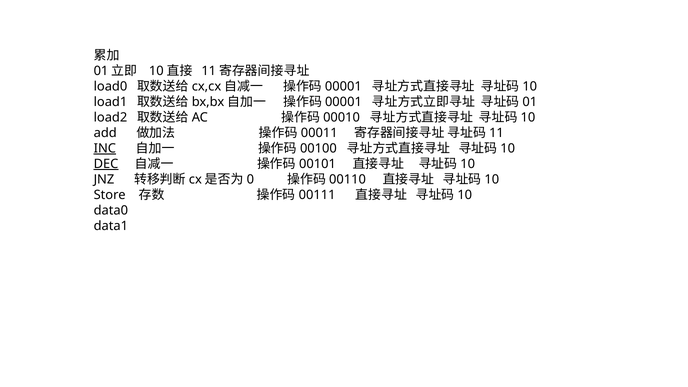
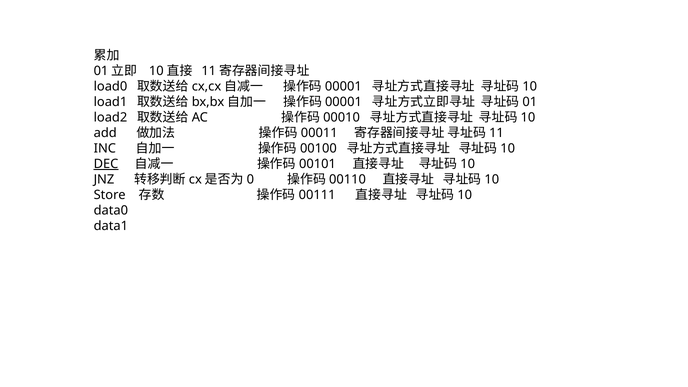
INC underline: present -> none
